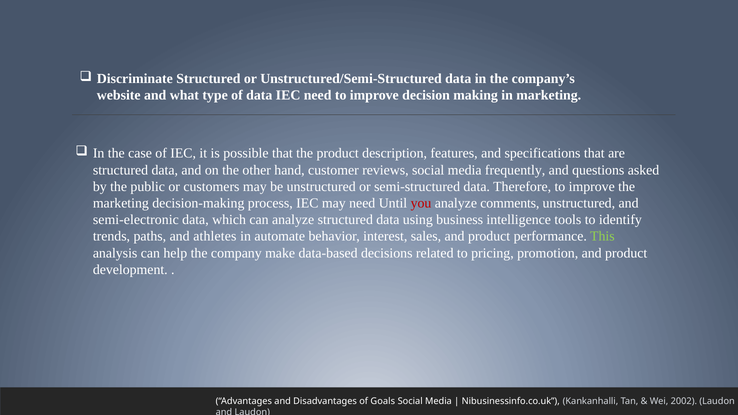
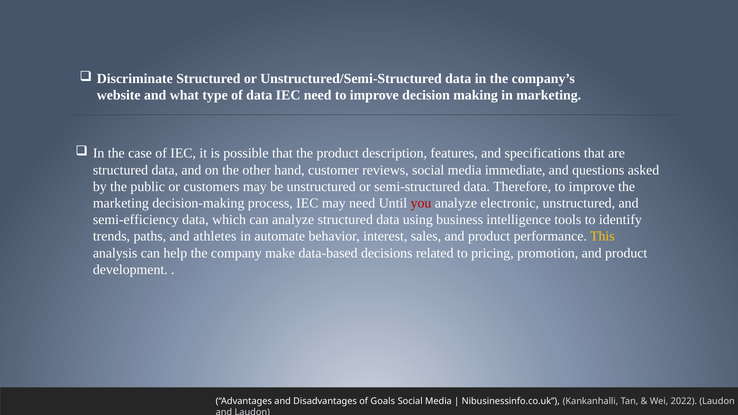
frequently: frequently -> immediate
comments: comments -> electronic
semi-electronic: semi-electronic -> semi-efficiency
This colour: light green -> yellow
2002: 2002 -> 2022
